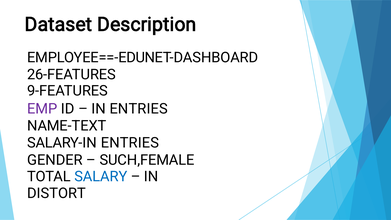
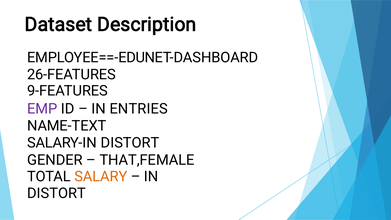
SALARY-IN ENTRIES: ENTRIES -> DISTORT
SUCH,FEMALE: SUCH,FEMALE -> THAT,FEMALE
SALARY colour: blue -> orange
